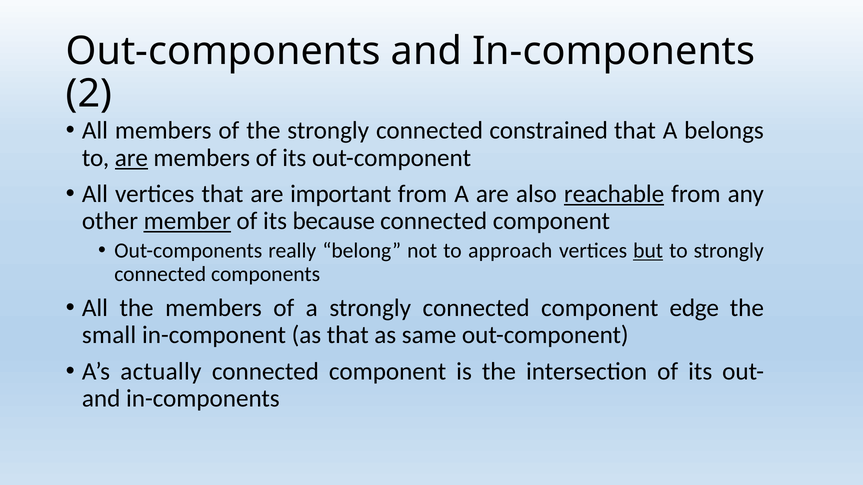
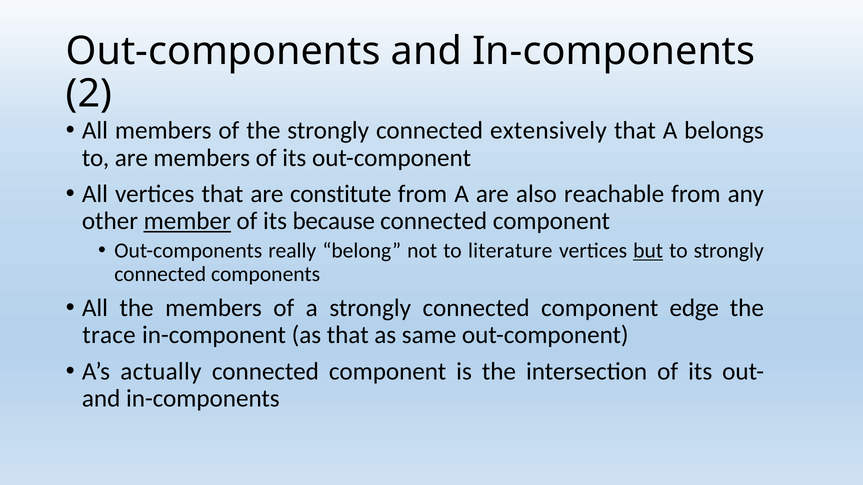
constrained: constrained -> extensively
are at (131, 158) underline: present -> none
important: important -> constitute
reachable underline: present -> none
approach: approach -> literature
small: small -> trace
